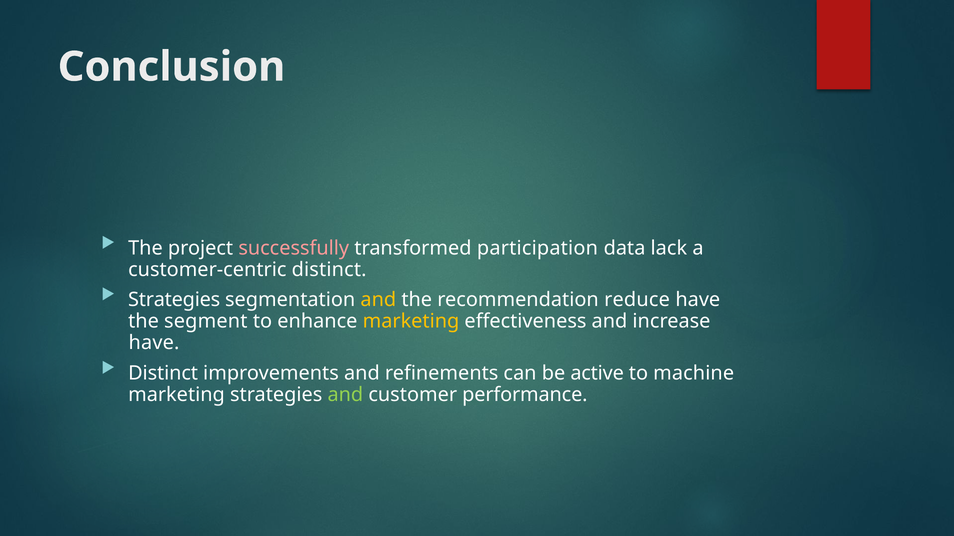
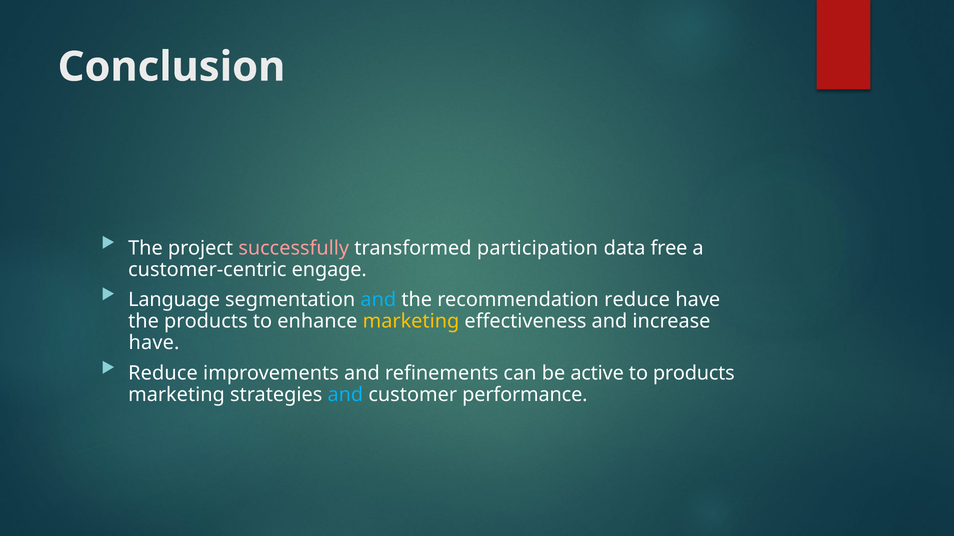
lack: lack -> free
customer-centric distinct: distinct -> engage
Strategies at (174, 300): Strategies -> Language
and at (378, 300) colour: yellow -> light blue
the segment: segment -> products
Distinct at (163, 374): Distinct -> Reduce
to machine: machine -> products
and at (345, 395) colour: light green -> light blue
